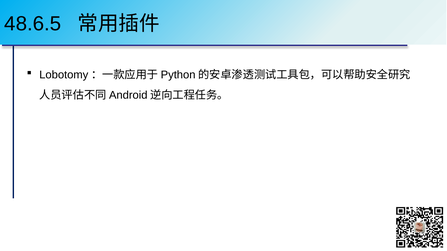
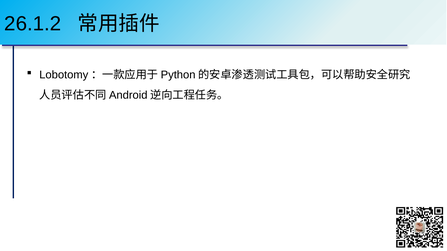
48.6.5: 48.6.5 -> 26.1.2
